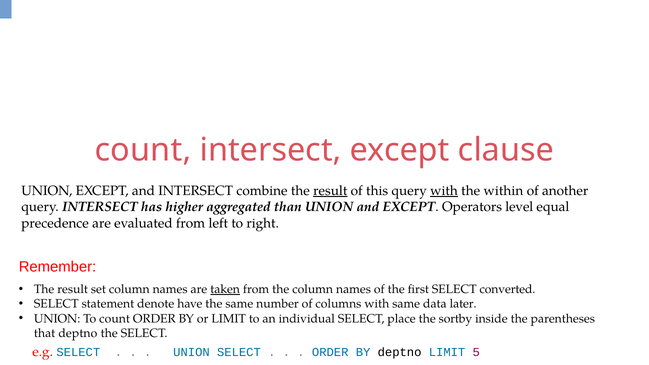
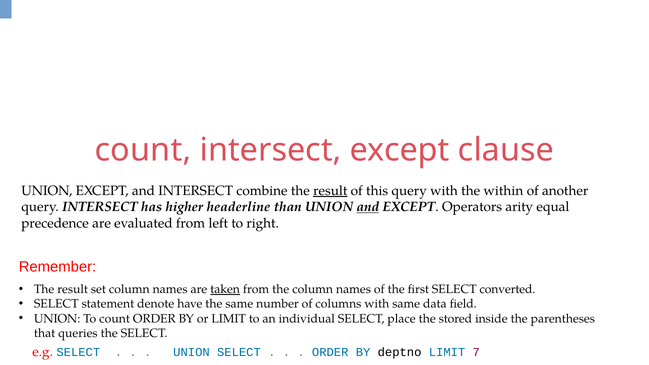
with at (444, 191) underline: present -> none
aggregated: aggregated -> headerline
and at (368, 207) underline: none -> present
level: level -> arity
later: later -> field
sortby: sortby -> stored
that deptno: deptno -> queries
5: 5 -> 7
